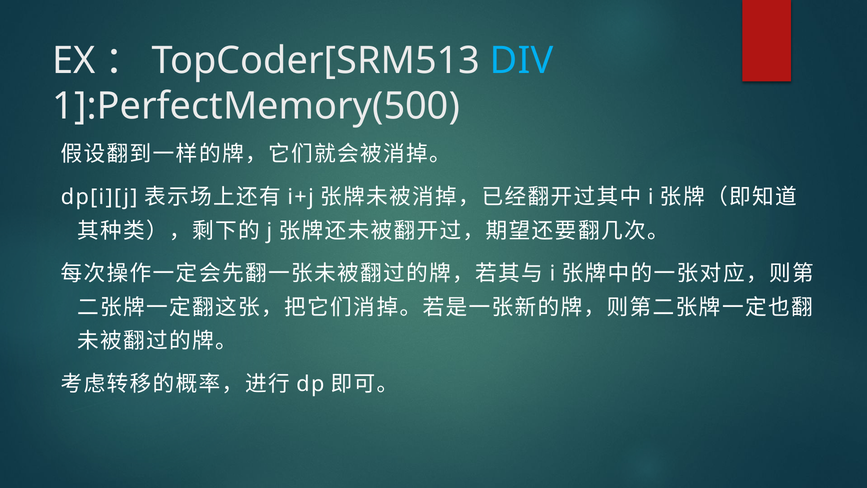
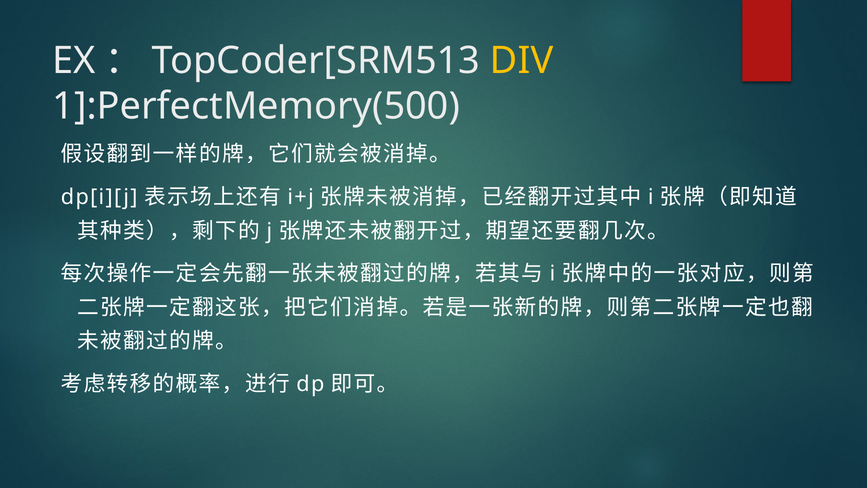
DIV colour: light blue -> yellow
